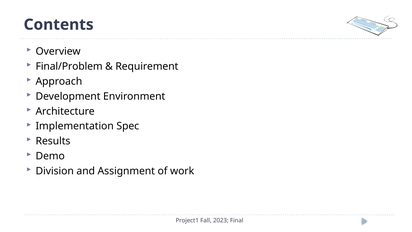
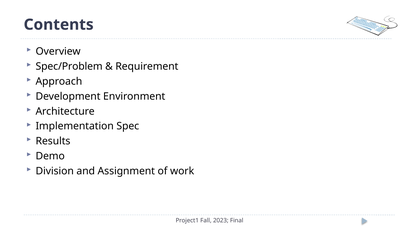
Final/Problem: Final/Problem -> Spec/Problem
